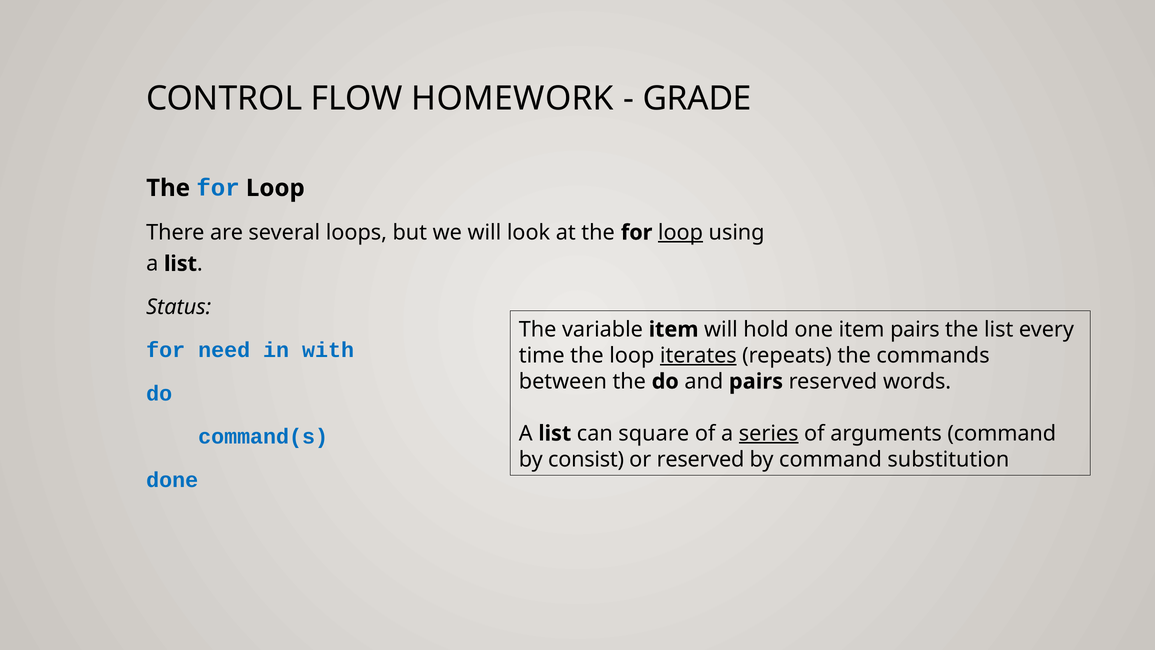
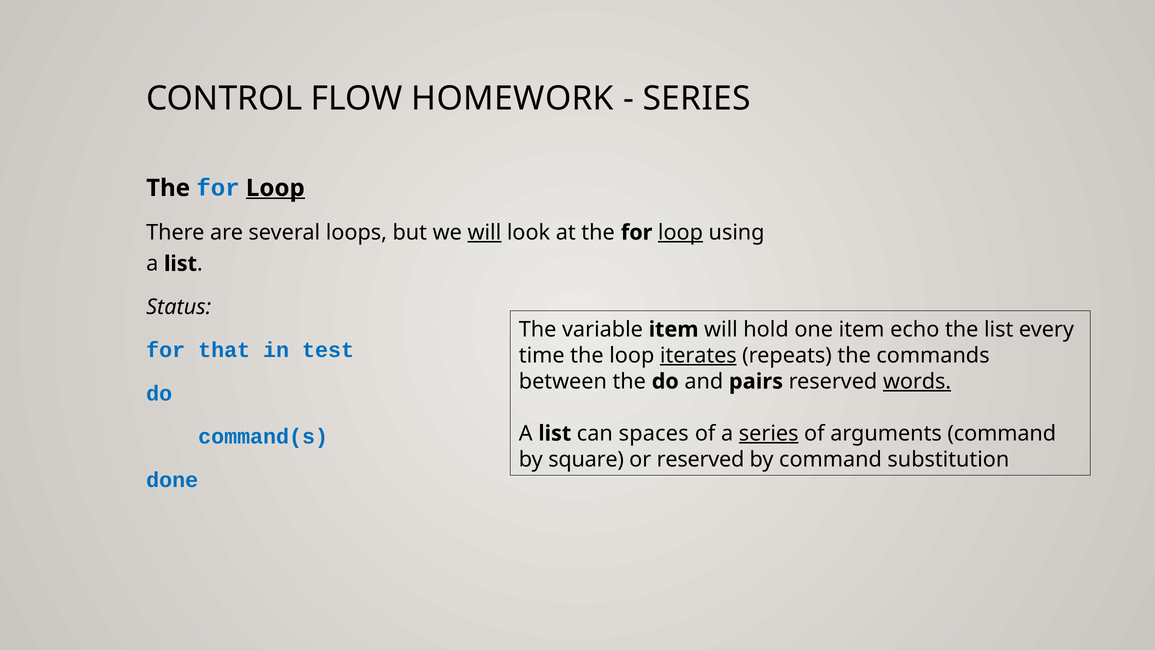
GRADE at (697, 98): GRADE -> SERIES
Loop at (275, 188) underline: none -> present
will at (484, 232) underline: none -> present
item pairs: pairs -> echo
need: need -> that
with: with -> test
words underline: none -> present
square: square -> spaces
consist: consist -> square
